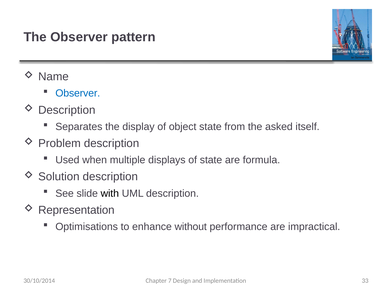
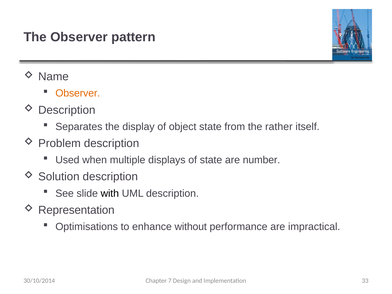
Observer at (78, 93) colour: blue -> orange
asked: asked -> rather
formula: formula -> number
